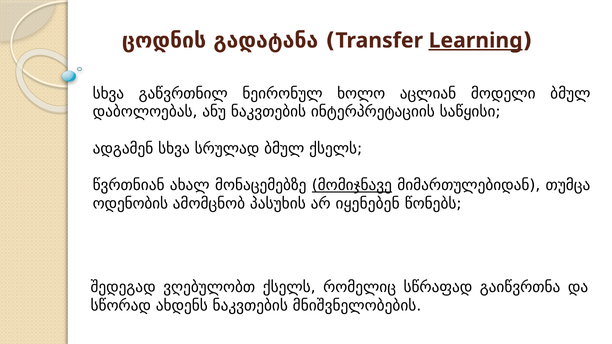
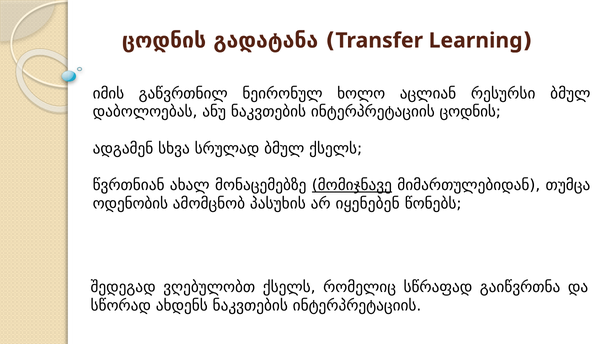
Learning underline: present -> none
სხვა at (108, 94): სხვა -> იმის
მოდელი: მოდელი -> რესურსი
ინტერპრეტაციის საწყისი: საწყისი -> ცოდნის
ახდენს ნაკვთების მნიშვნელობების: მნიშვნელობების -> ინტერპრეტაციის
